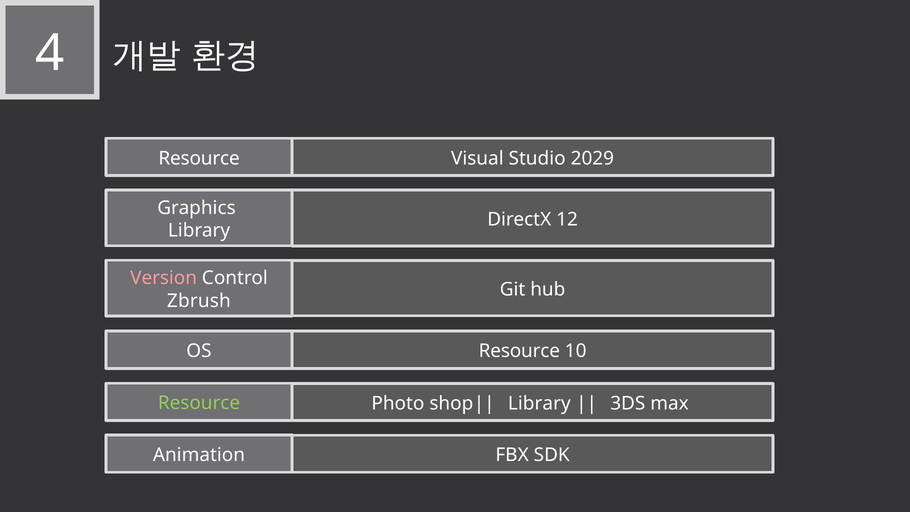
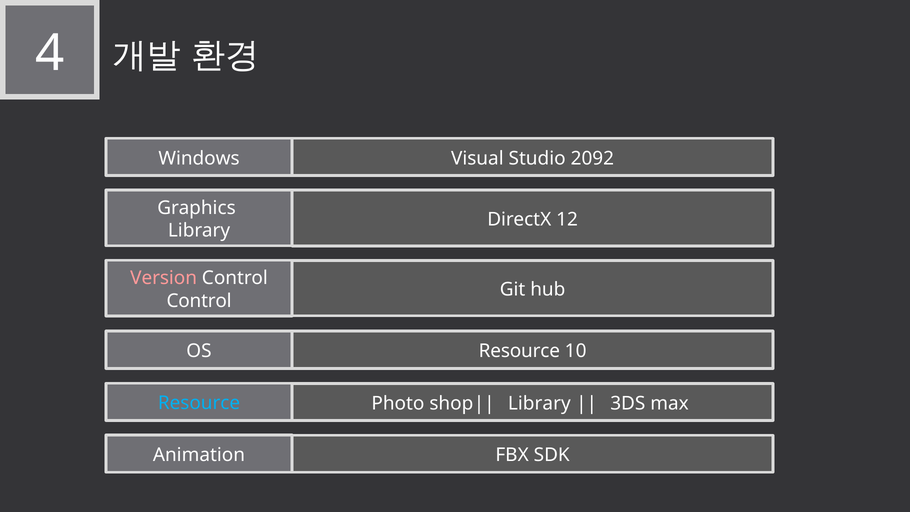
Resource at (199, 158): Resource -> Windows
2029: 2029 -> 2092
Zbrush at (199, 301): Zbrush -> Control
Resource at (199, 403) colour: light green -> light blue
